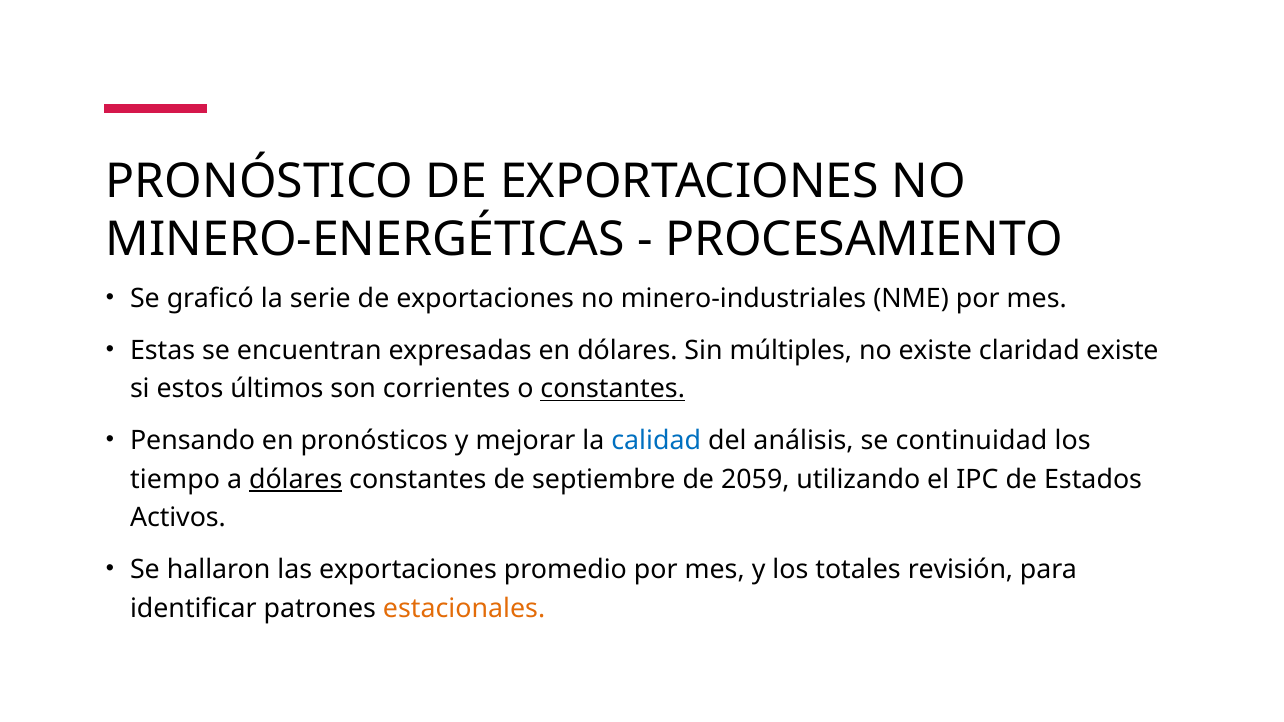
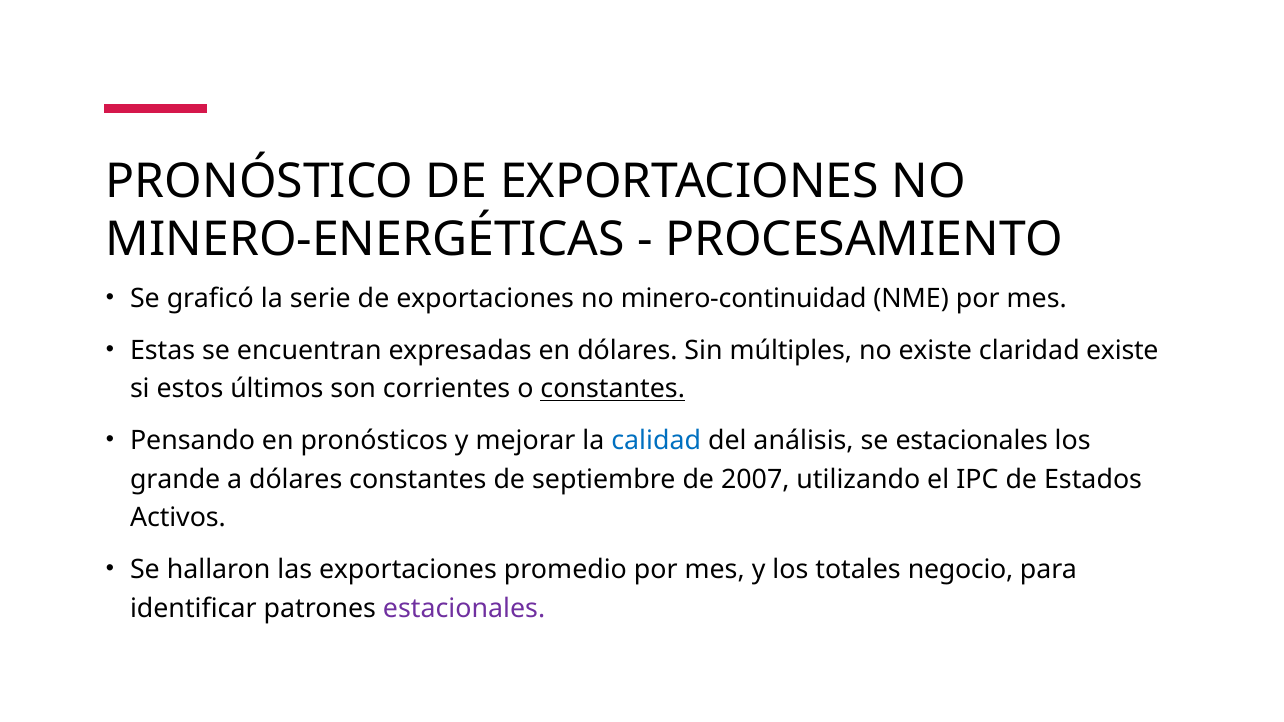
minero-industriales: minero-industriales -> minero-continuidad
se continuidad: continuidad -> estacionales
tiempo: tiempo -> grande
dólares at (296, 480) underline: present -> none
2059: 2059 -> 2007
revisión: revisión -> negocio
estacionales at (464, 608) colour: orange -> purple
